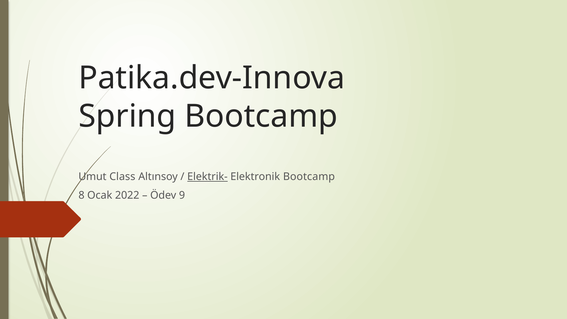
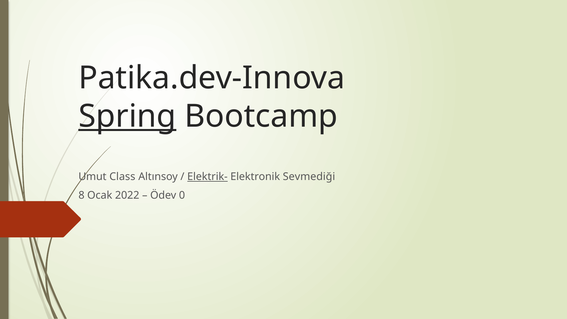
Spring underline: none -> present
Elektronik Bootcamp: Bootcamp -> Sevmediği
9: 9 -> 0
